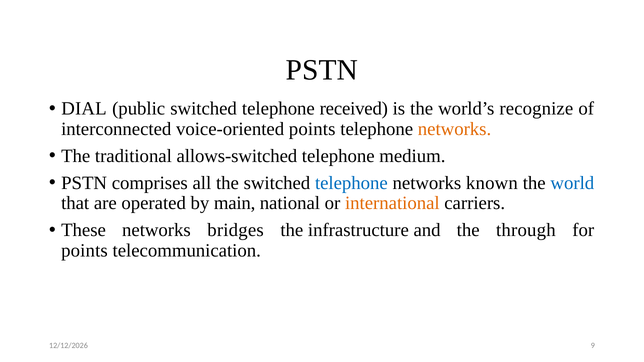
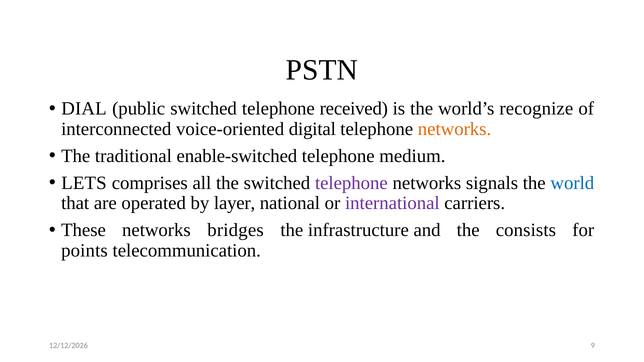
voice-oriented points: points -> digital
allows-switched: allows-switched -> enable-switched
PSTN at (84, 183): PSTN -> LETS
telephone at (351, 183) colour: blue -> purple
known: known -> signals
main: main -> layer
international colour: orange -> purple
through: through -> consists
